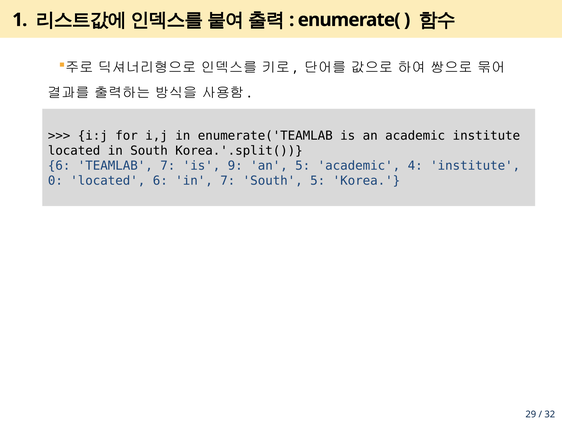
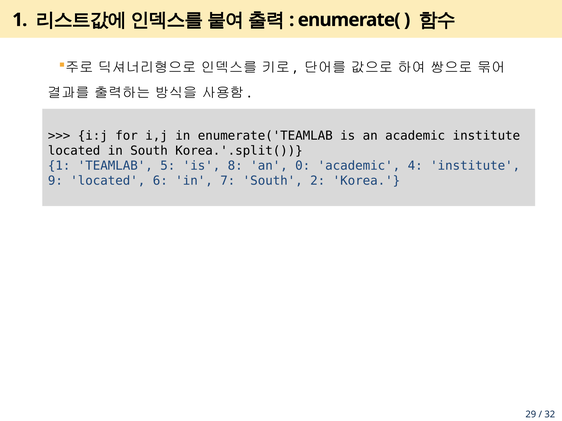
6 at (59, 166): 6 -> 1
TEAMLAB 7: 7 -> 5
9: 9 -> 8
an 5: 5 -> 0
0: 0 -> 9
South 5: 5 -> 2
